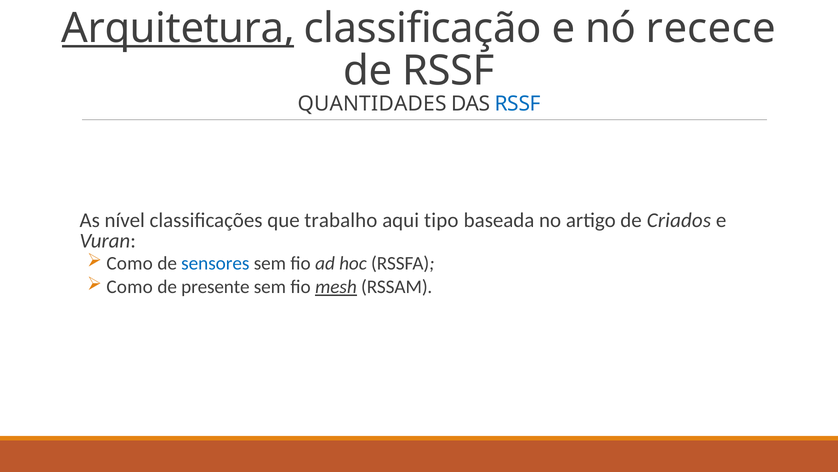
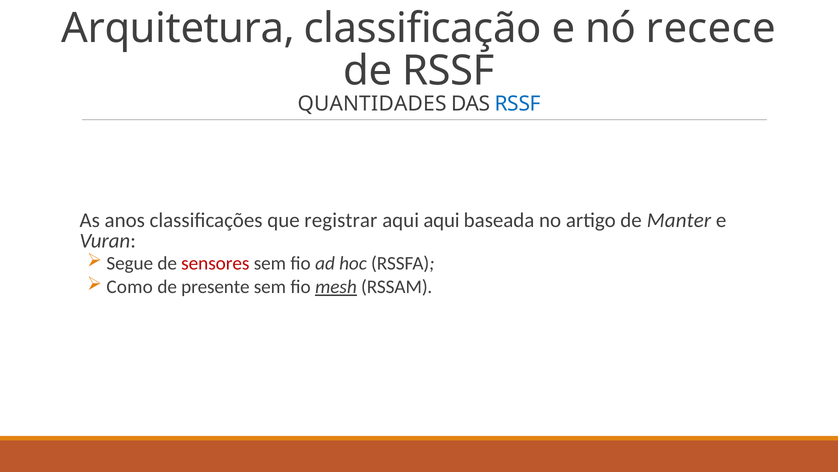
Arquitetura underline: present -> none
nível: nível -> anos
trabalho: trabalho -> registrar
aqui tipo: tipo -> aqui
Criados: Criados -> Manter
Como at (130, 263): Como -> Segue
sensores colour: blue -> red
